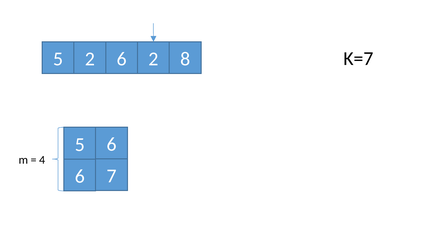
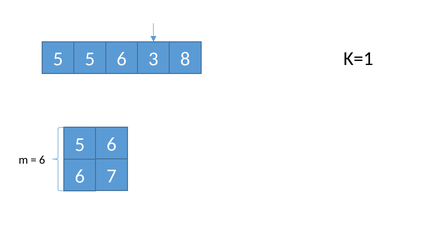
5 2: 2 -> 5
6 2: 2 -> 3
K=7: K=7 -> K=1
4 at (42, 160): 4 -> 6
